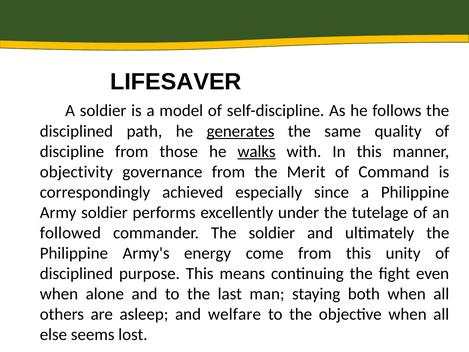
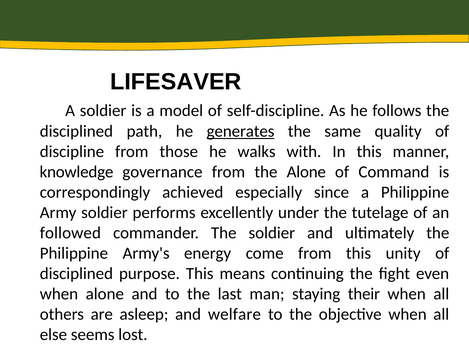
walks underline: present -> none
objectivity: objectivity -> knowledge
the Merit: Merit -> Alone
both: both -> their
